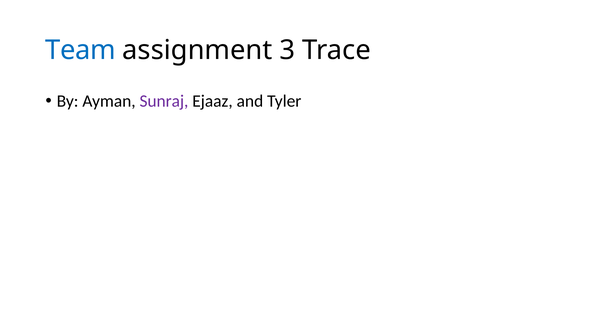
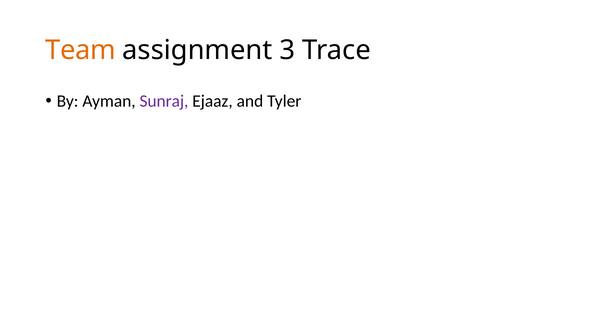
Team colour: blue -> orange
